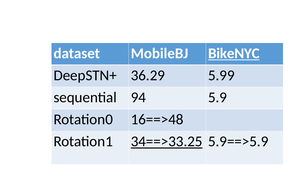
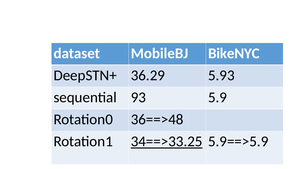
BikeNYC underline: present -> none
5.99: 5.99 -> 5.93
94: 94 -> 93
16==>48: 16==>48 -> 36==>48
